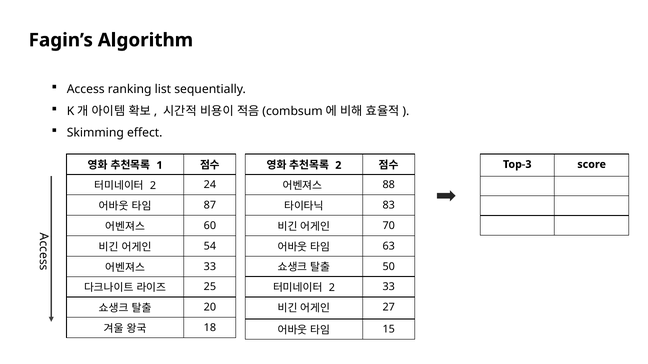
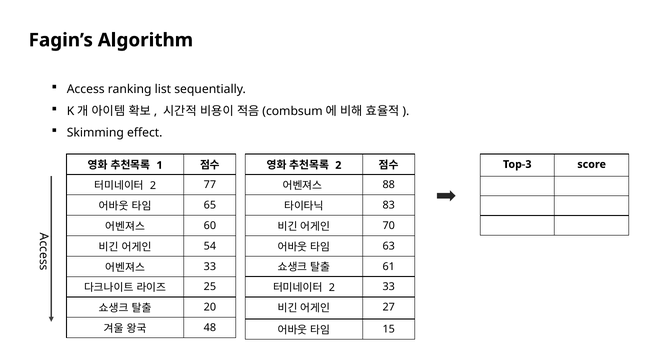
24: 24 -> 77
87: 87 -> 65
50: 50 -> 61
18: 18 -> 48
